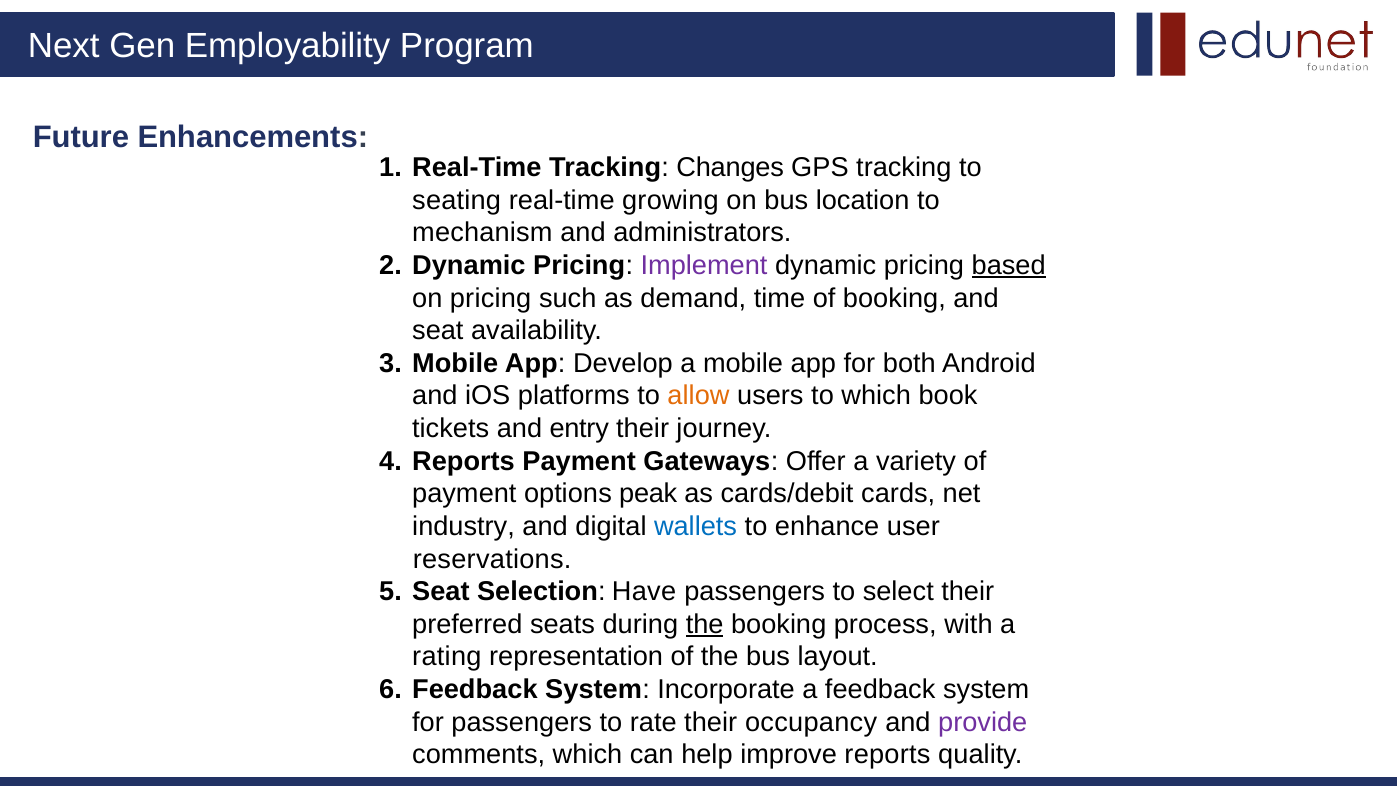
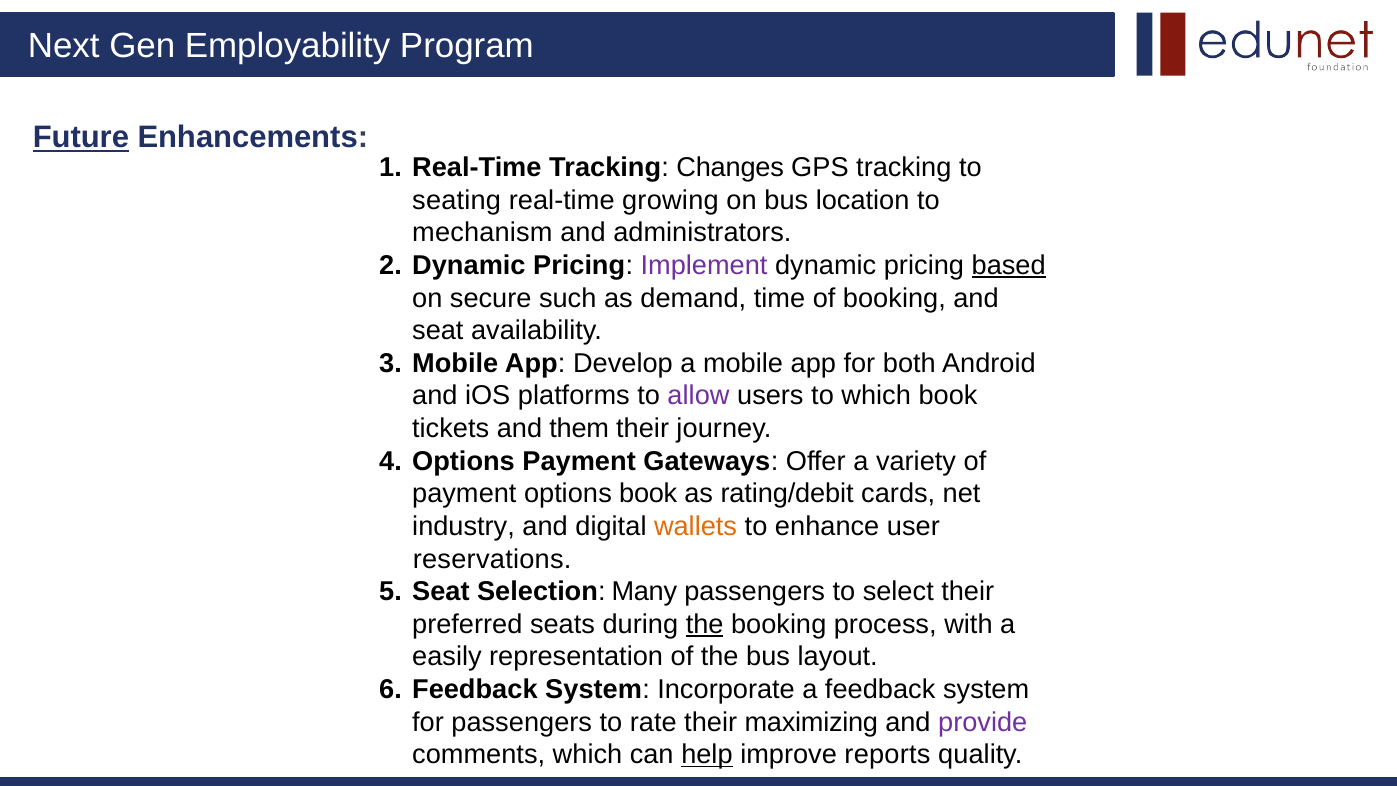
Future underline: none -> present
on pricing: pricing -> secure
allow colour: orange -> purple
entry: entry -> them
Reports at (464, 461): Reports -> Options
options peak: peak -> book
cards/debit: cards/debit -> rating/debit
wallets colour: blue -> orange
Have: Have -> Many
rating: rating -> easily
occupancy: occupancy -> maximizing
help underline: none -> present
